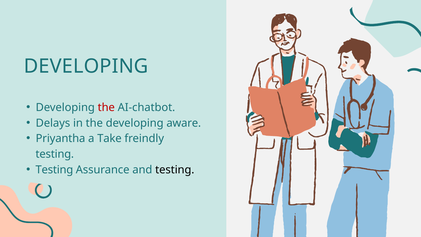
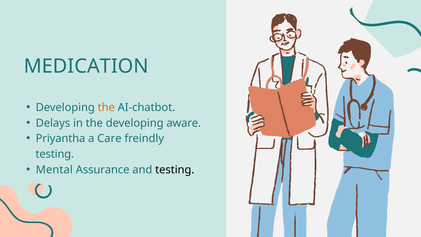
DEVELOPING at (86, 66): DEVELOPING -> MEDICATION
the at (106, 107) colour: red -> orange
Take: Take -> Care
Testing at (54, 170): Testing -> Mental
